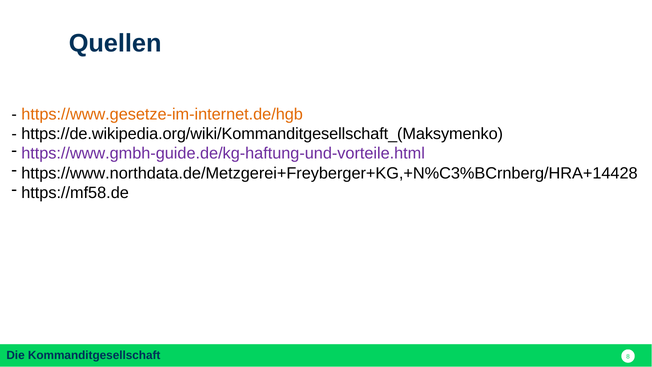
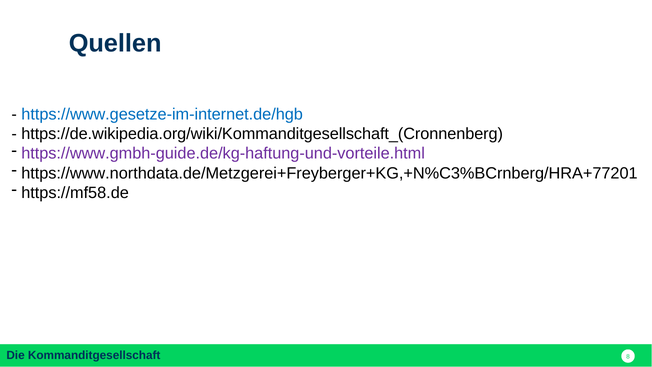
https://www.gesetze-im-internet.de/hgb colour: orange -> blue
https://de.wikipedia.org/wiki/Kommanditgesellschaft_(Maksymenko: https://de.wikipedia.org/wiki/Kommanditgesellschaft_(Maksymenko -> https://de.wikipedia.org/wiki/Kommanditgesellschaft_(Cronnenberg
https://www.northdata.de/Metzgerei+Freyberger+KG,+N%C3%BCrnberg/HRA+14428: https://www.northdata.de/Metzgerei+Freyberger+KG,+N%C3%BCrnberg/HRA+14428 -> https://www.northdata.de/Metzgerei+Freyberger+KG,+N%C3%BCrnberg/HRA+77201
